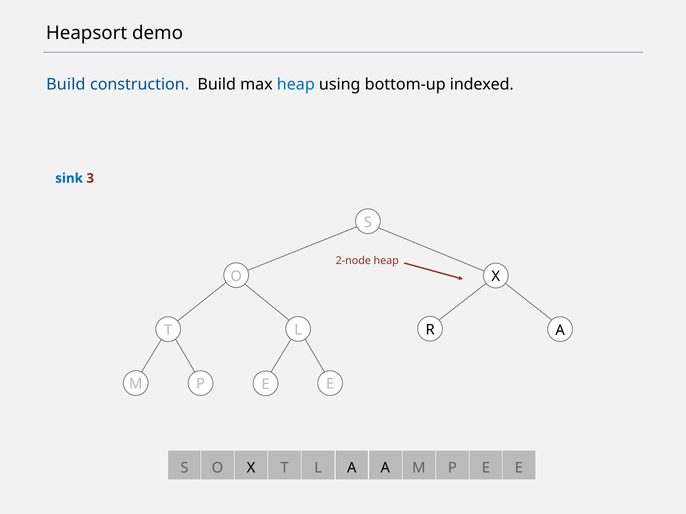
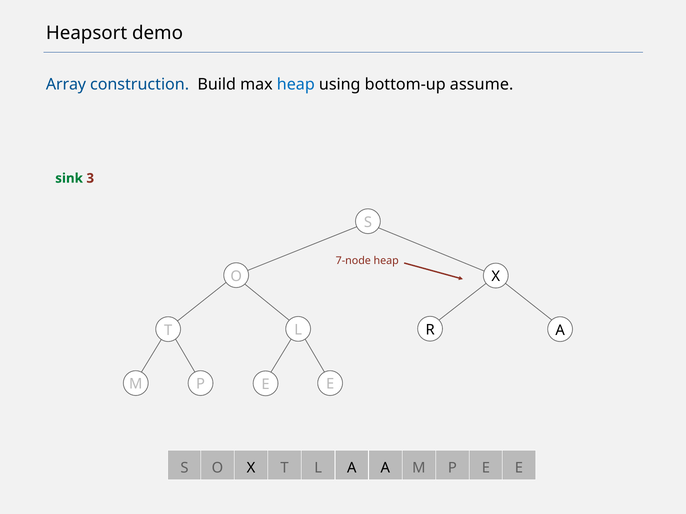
Build at (66, 85): Build -> Array
indexed: indexed -> assume
sink colour: blue -> green
2-node: 2-node -> 7-node
